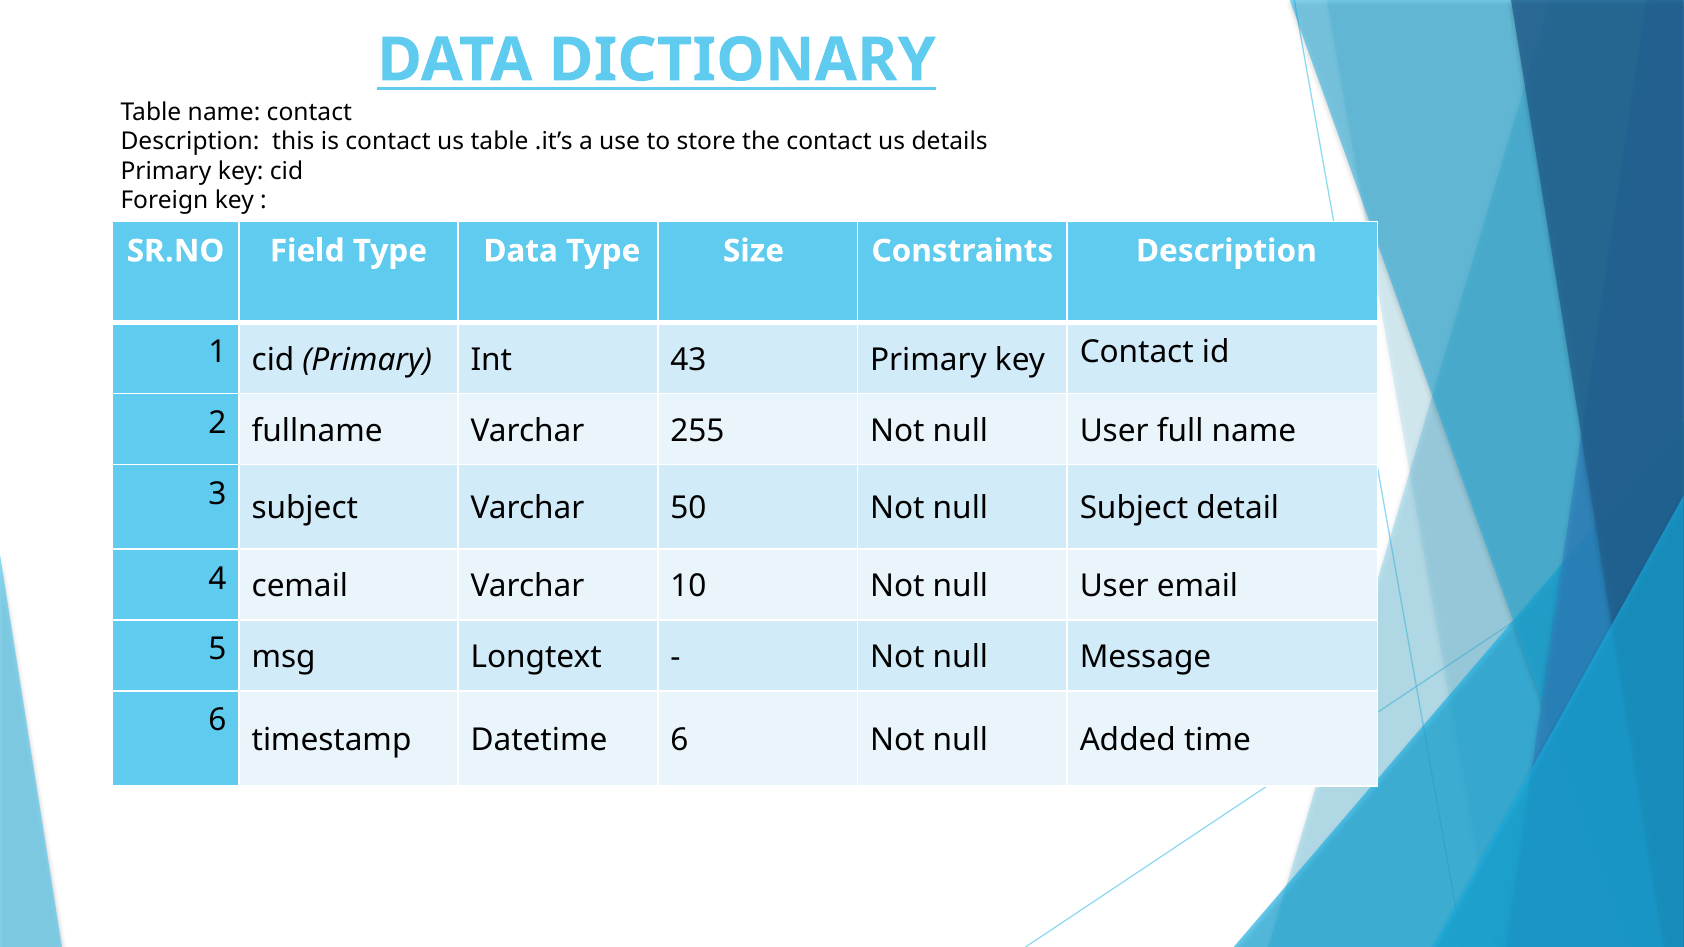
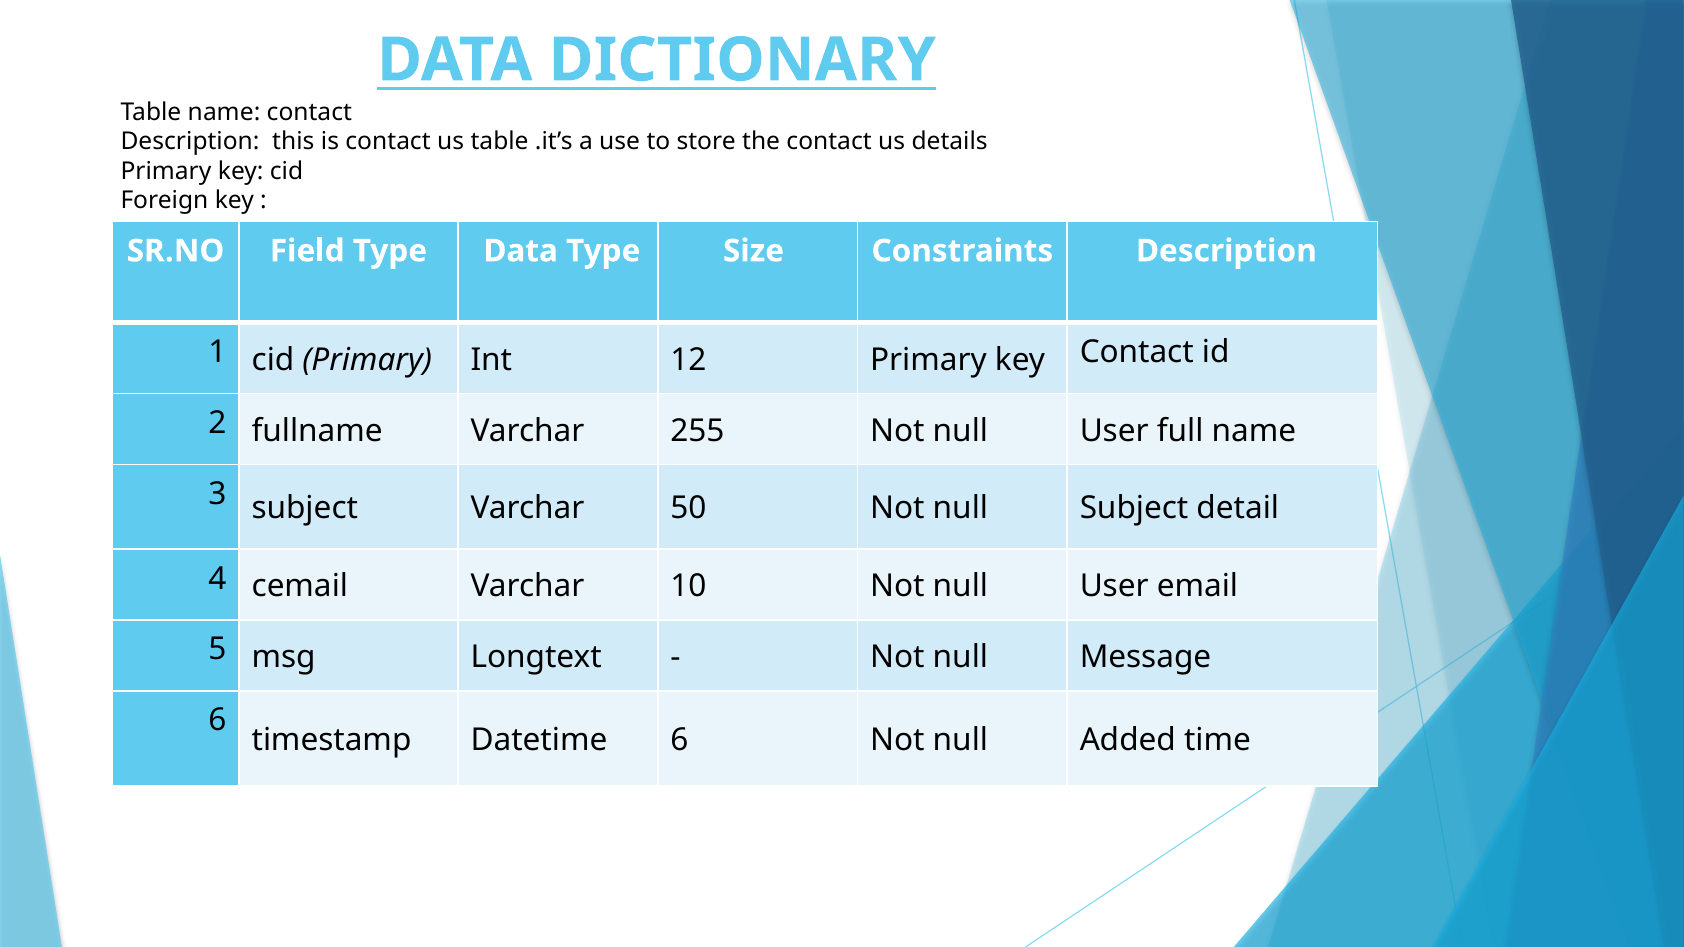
43: 43 -> 12
